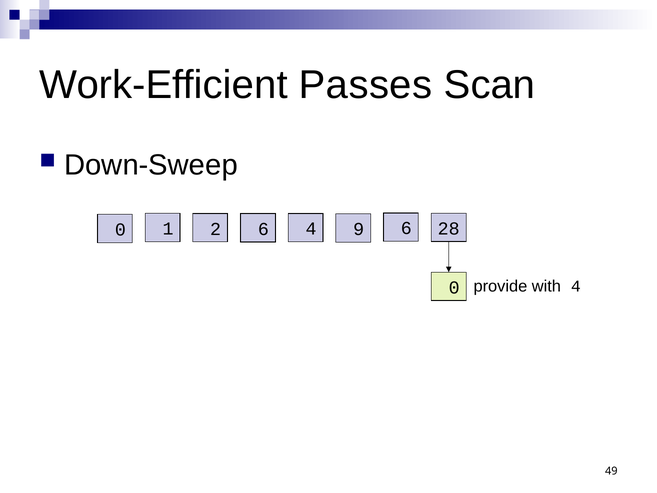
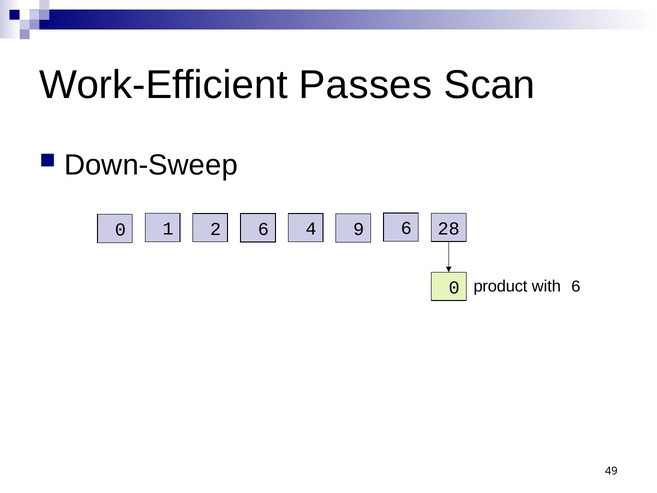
provide: provide -> product
with 4: 4 -> 6
